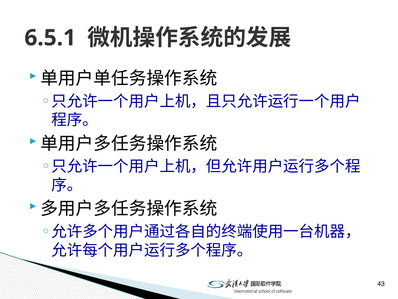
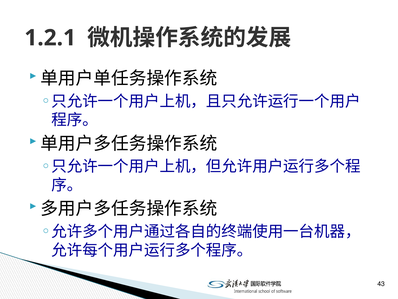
6.5.1: 6.5.1 -> 1.2.1
